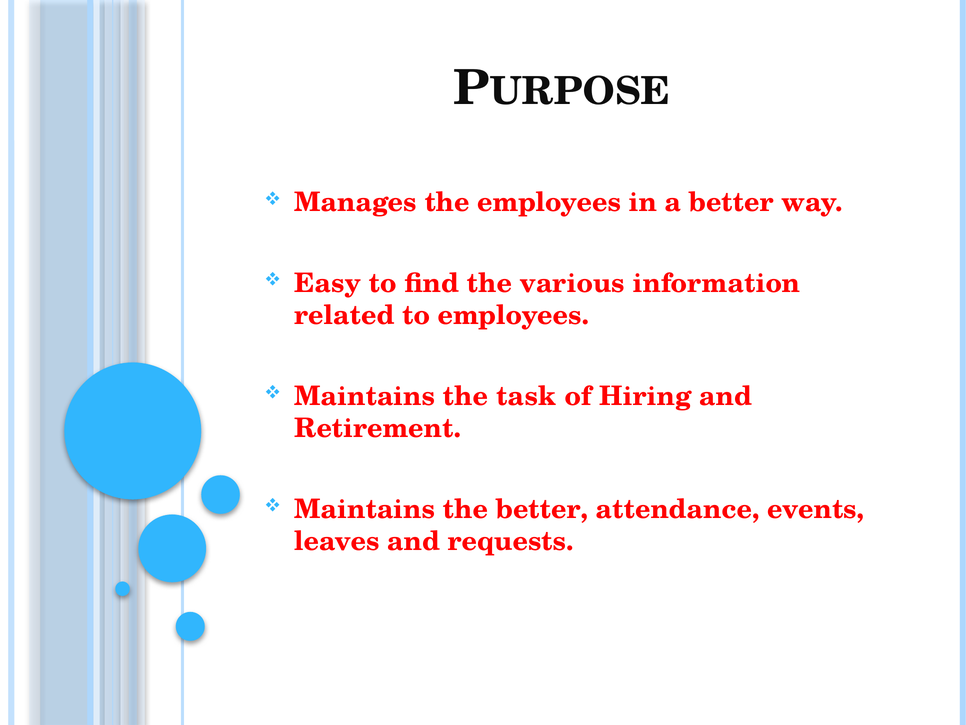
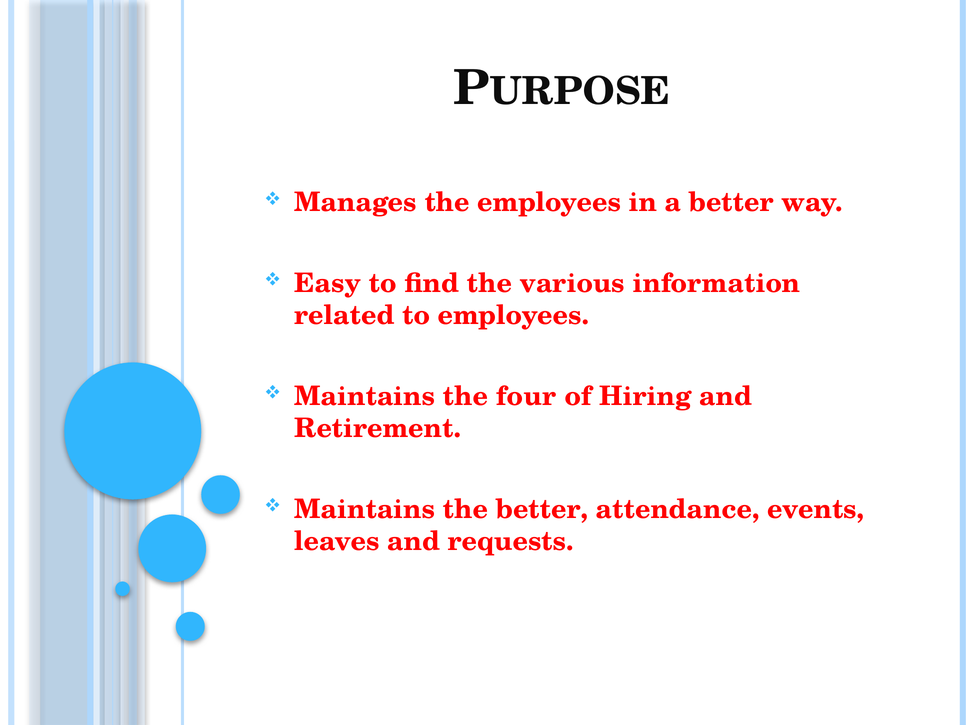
task: task -> four
